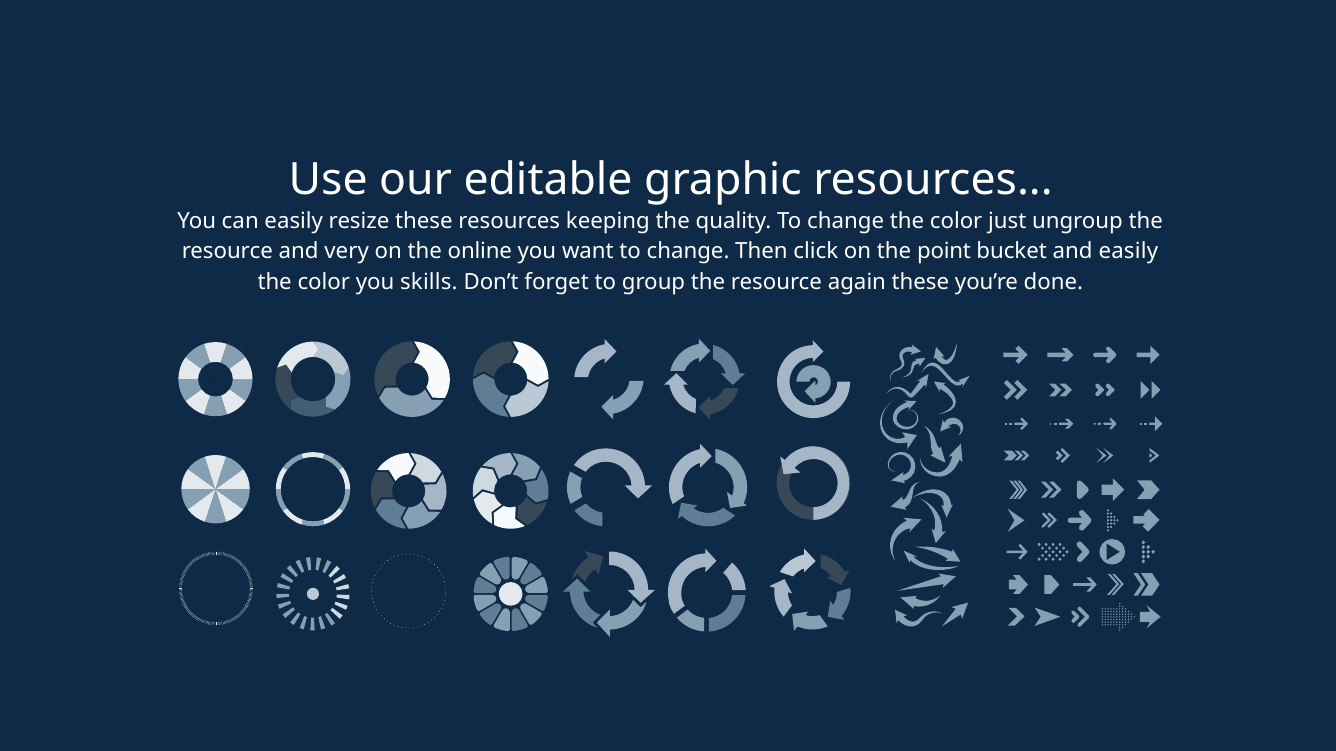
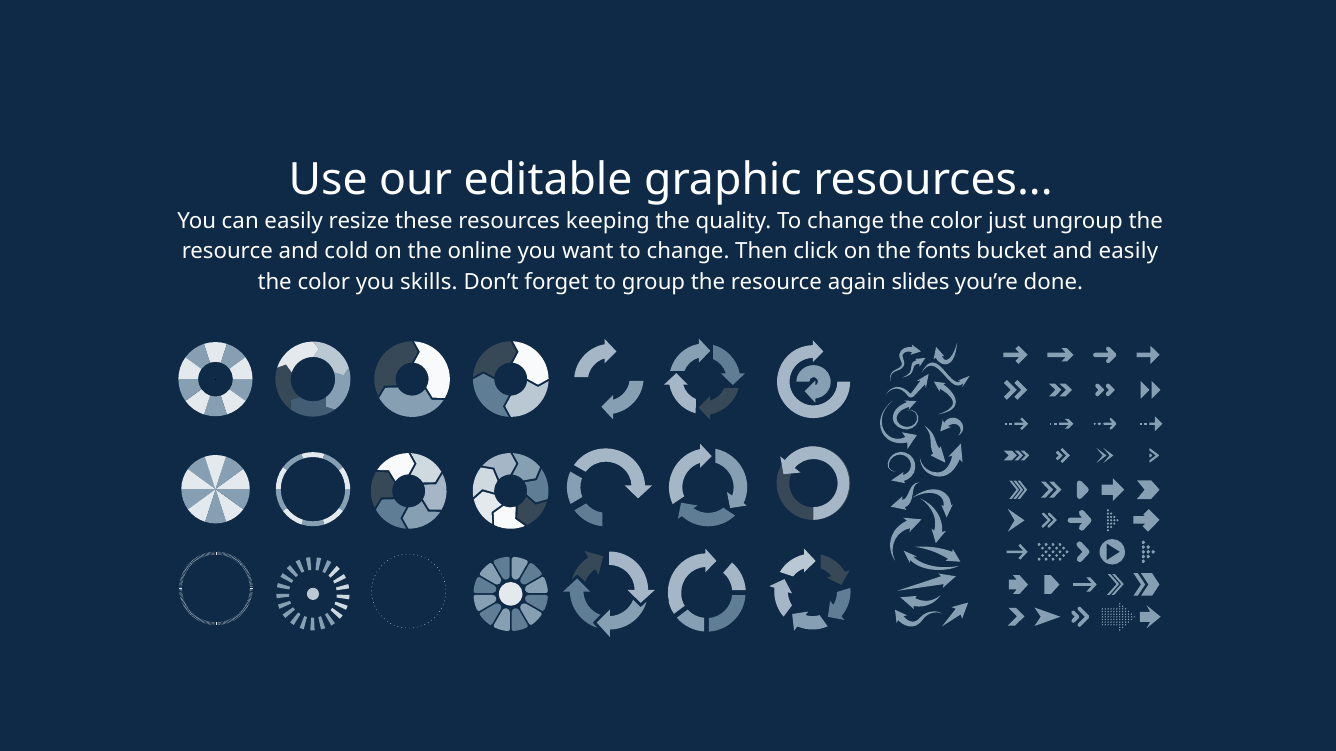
very: very -> cold
point: point -> fonts
again these: these -> slides
